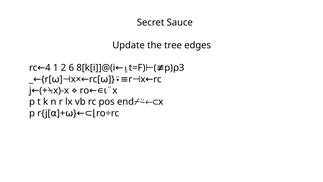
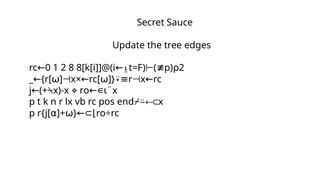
4: 4 -> 0
6: 6 -> 8
p 3: 3 -> 2
